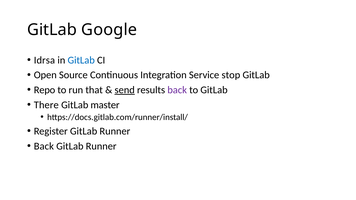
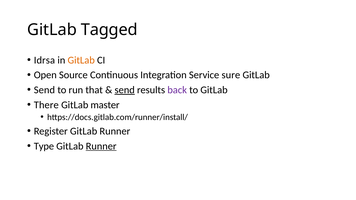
Google: Google -> Tagged
GitLab at (81, 60) colour: blue -> orange
stop: stop -> sure
Repo at (45, 90): Repo -> Send
Back at (44, 146): Back -> Type
Runner at (101, 146) underline: none -> present
